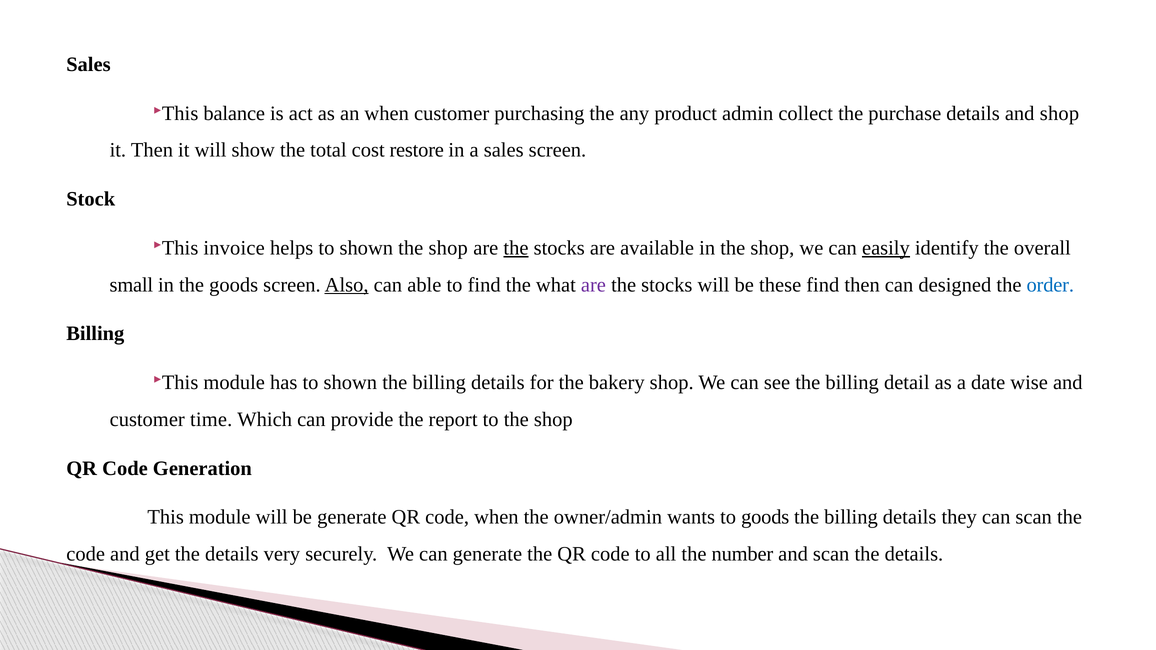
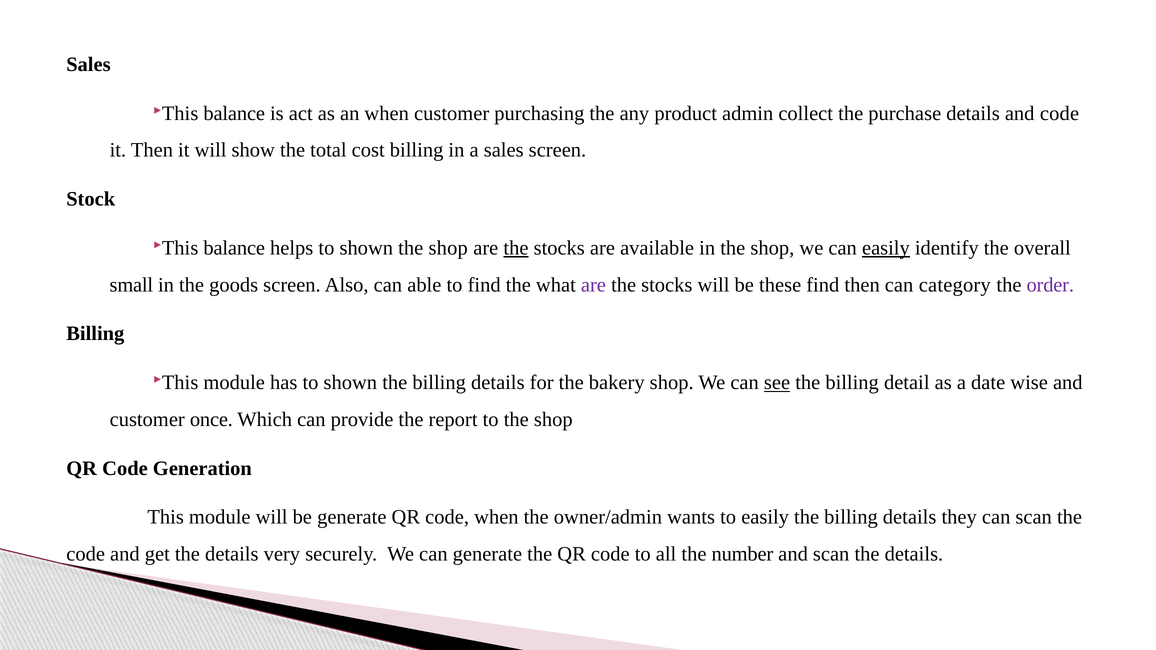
and shop: shop -> code
cost restore: restore -> billing
invoice at (234, 248): invoice -> balance
Also underline: present -> none
designed: designed -> category
order colour: blue -> purple
see underline: none -> present
time: time -> once
to goods: goods -> easily
